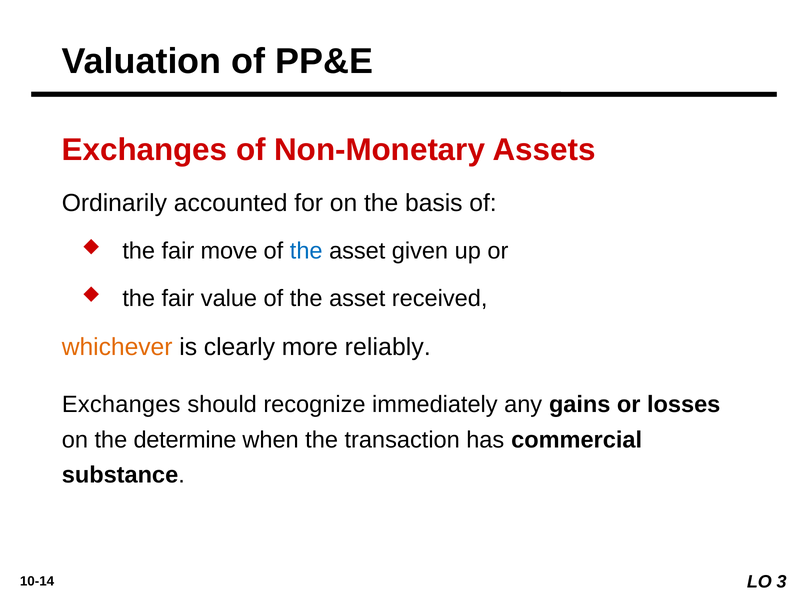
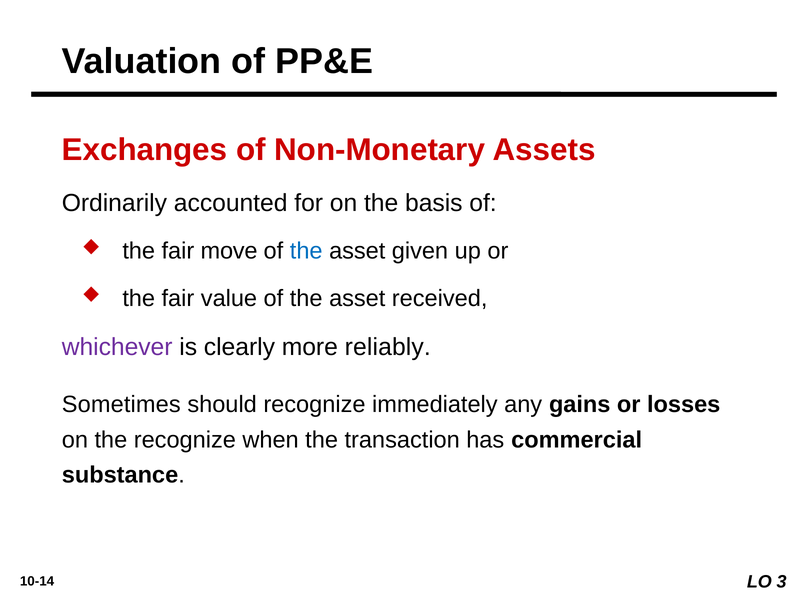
whichever colour: orange -> purple
Exchanges at (121, 404): Exchanges -> Sometimes
the determine: determine -> recognize
